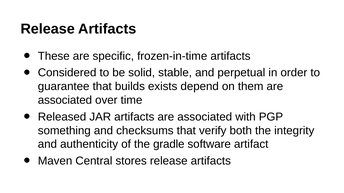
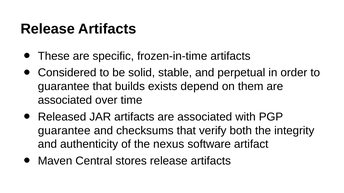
something at (64, 131): something -> guarantee
gradle: gradle -> nexus
